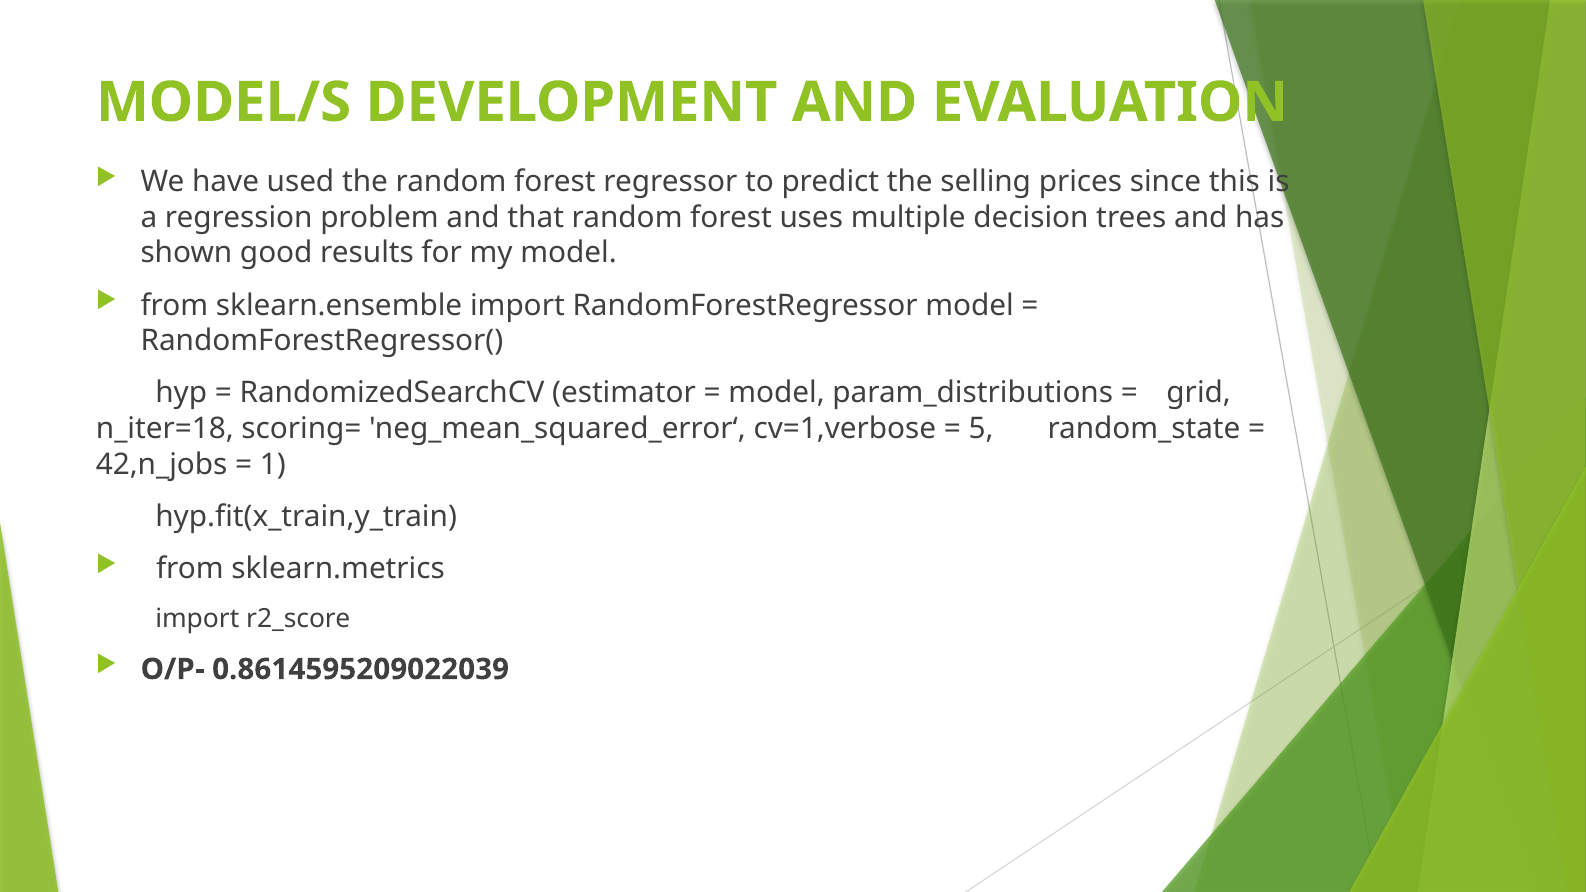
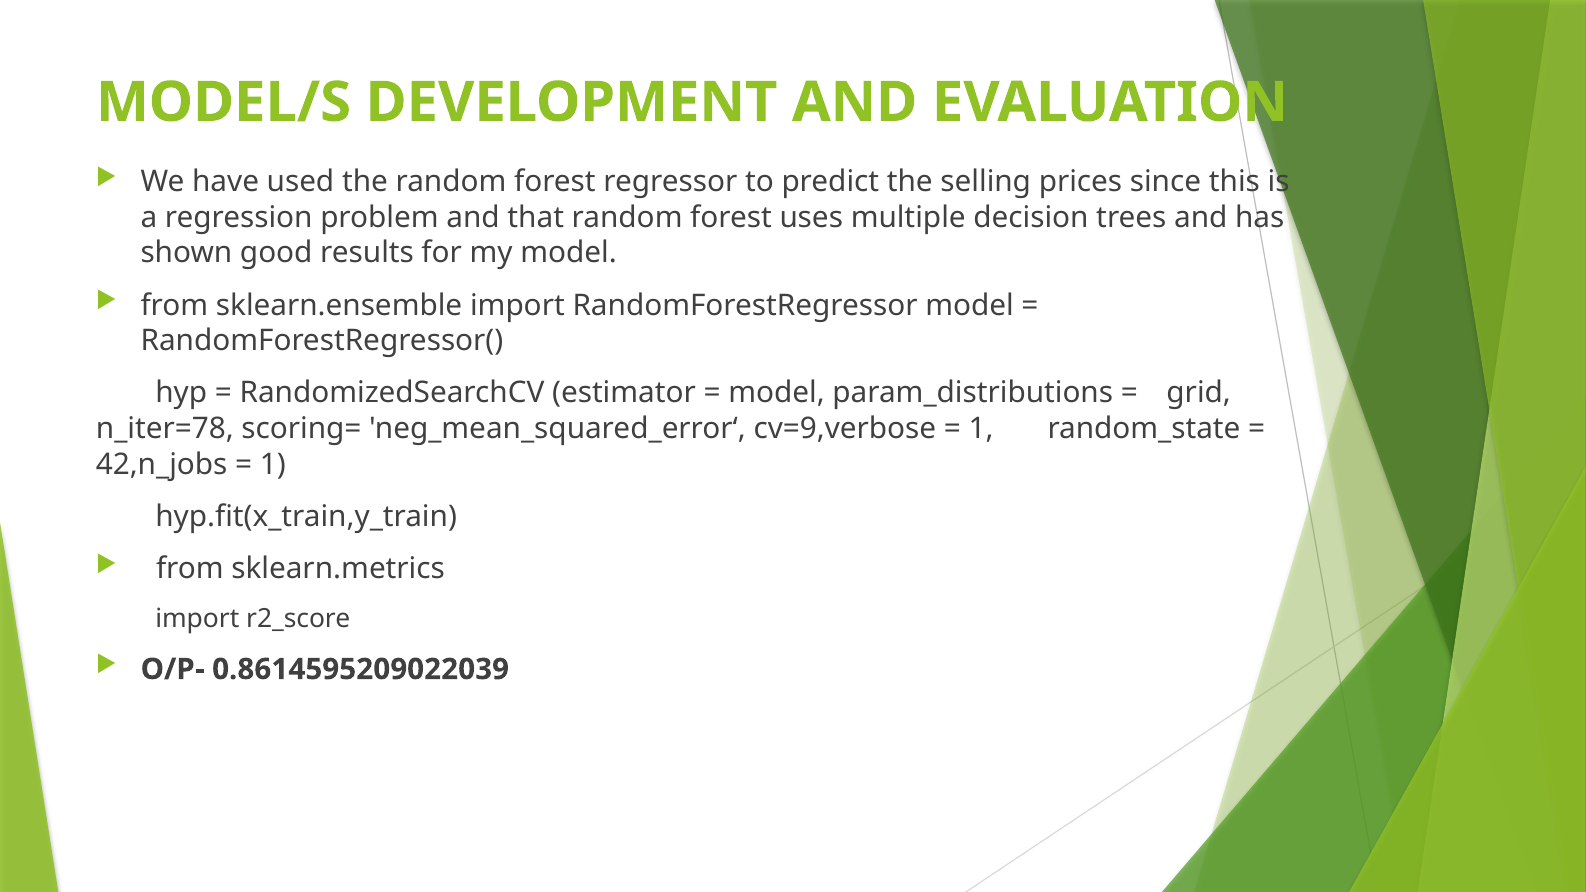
n_iter=18: n_iter=18 -> n_iter=78
cv=1,verbose: cv=1,verbose -> cv=9,verbose
5 at (981, 429): 5 -> 1
